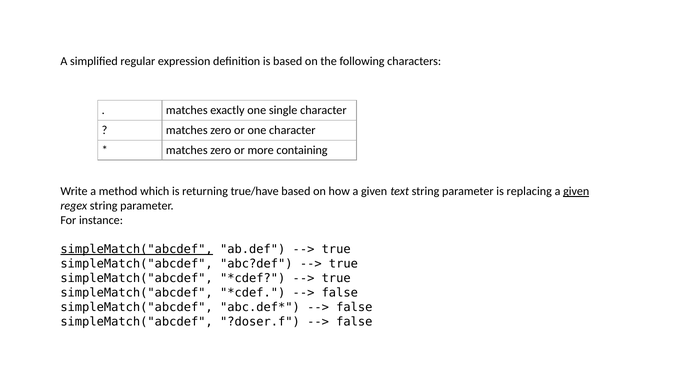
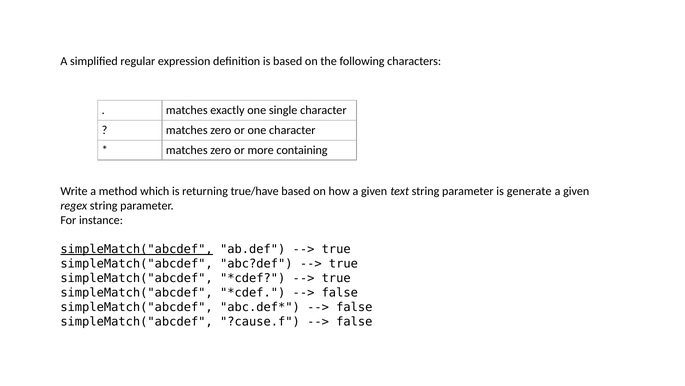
replacing: replacing -> generate
given at (576, 191) underline: present -> none
?doser.f: ?doser.f -> ?cause.f
